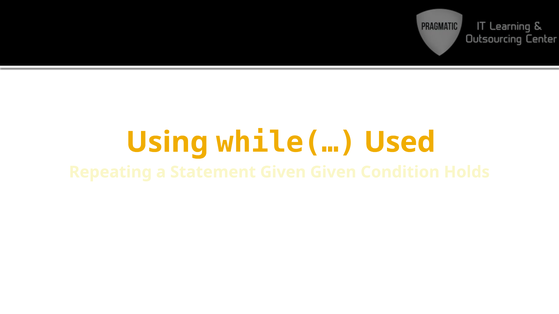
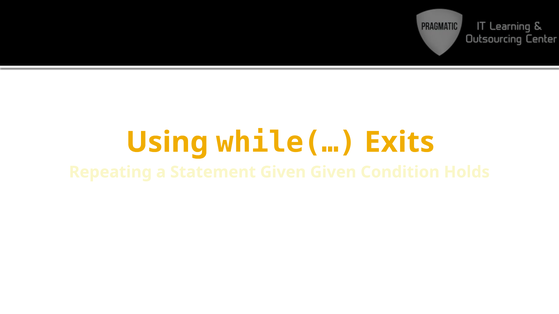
Used: Used -> Exits
